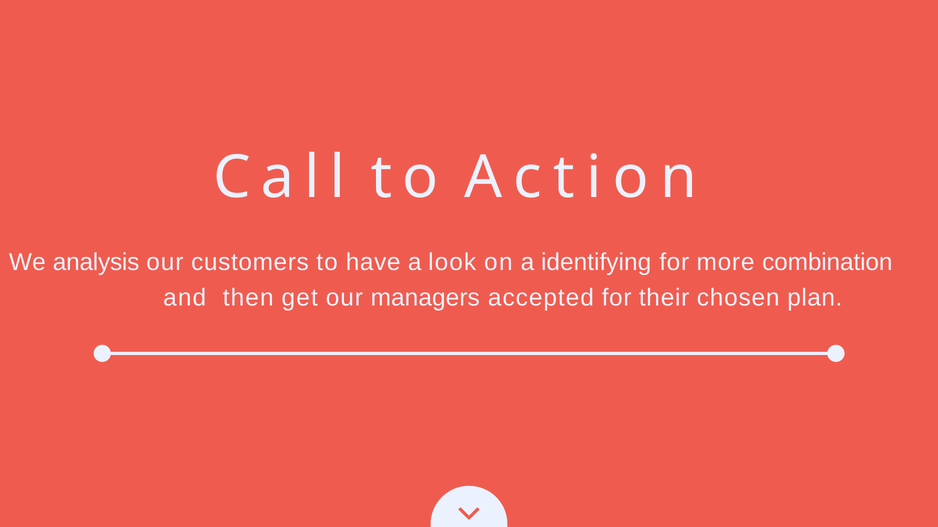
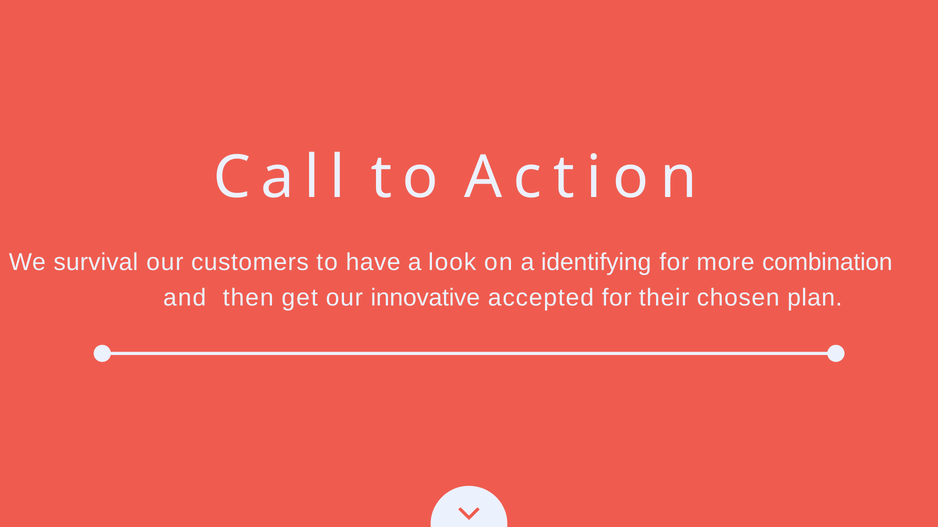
analysis: analysis -> survival
managers: managers -> innovative
